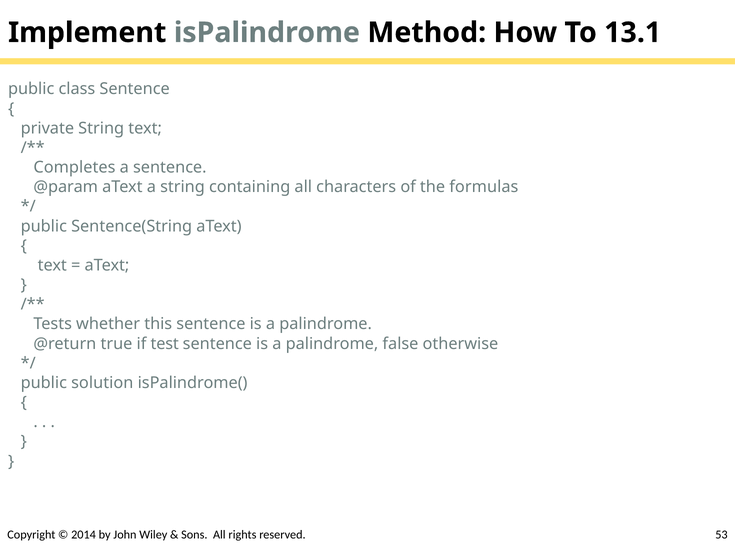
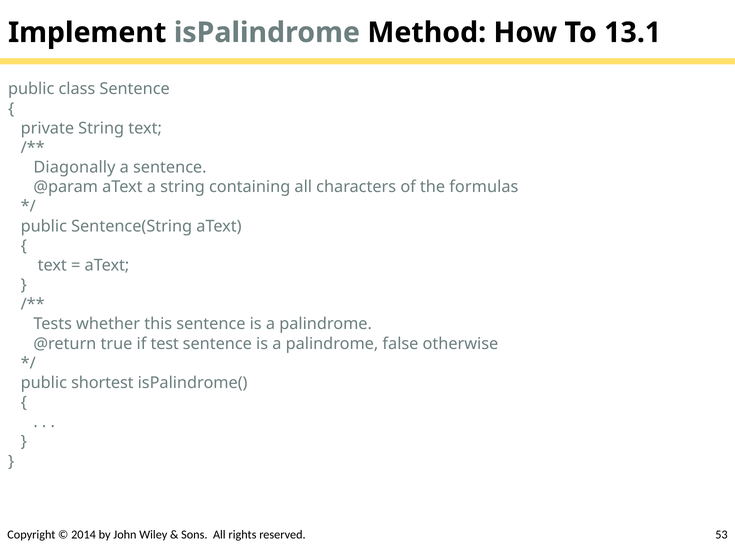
Completes: Completes -> Diagonally
solution: solution -> shortest
